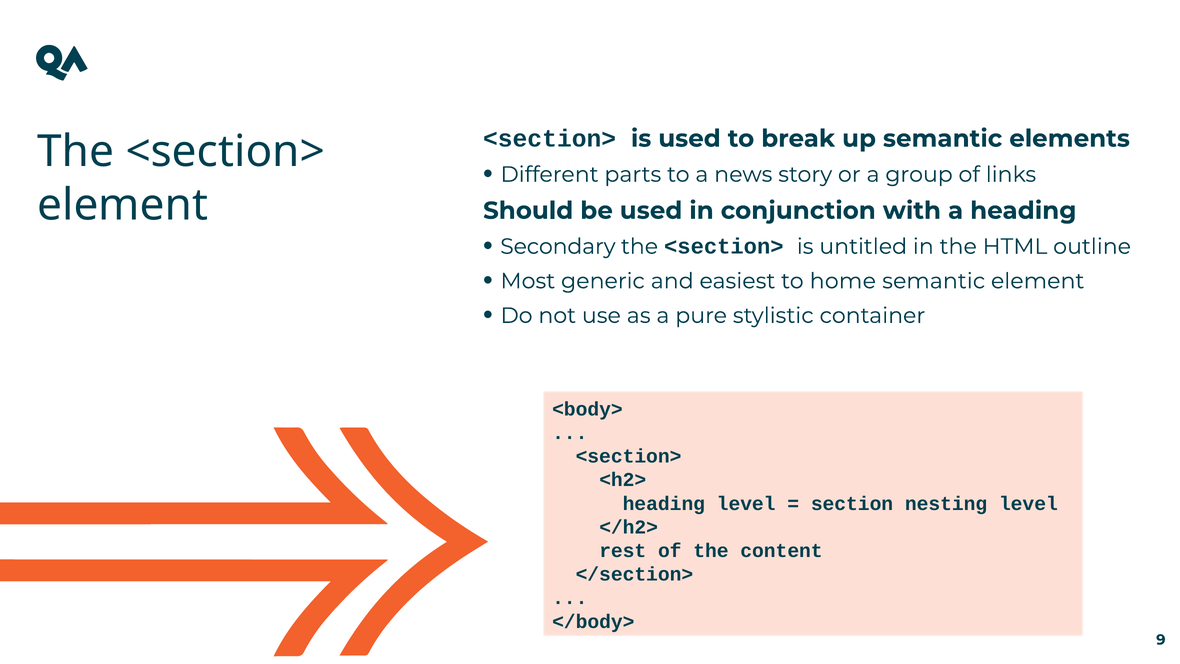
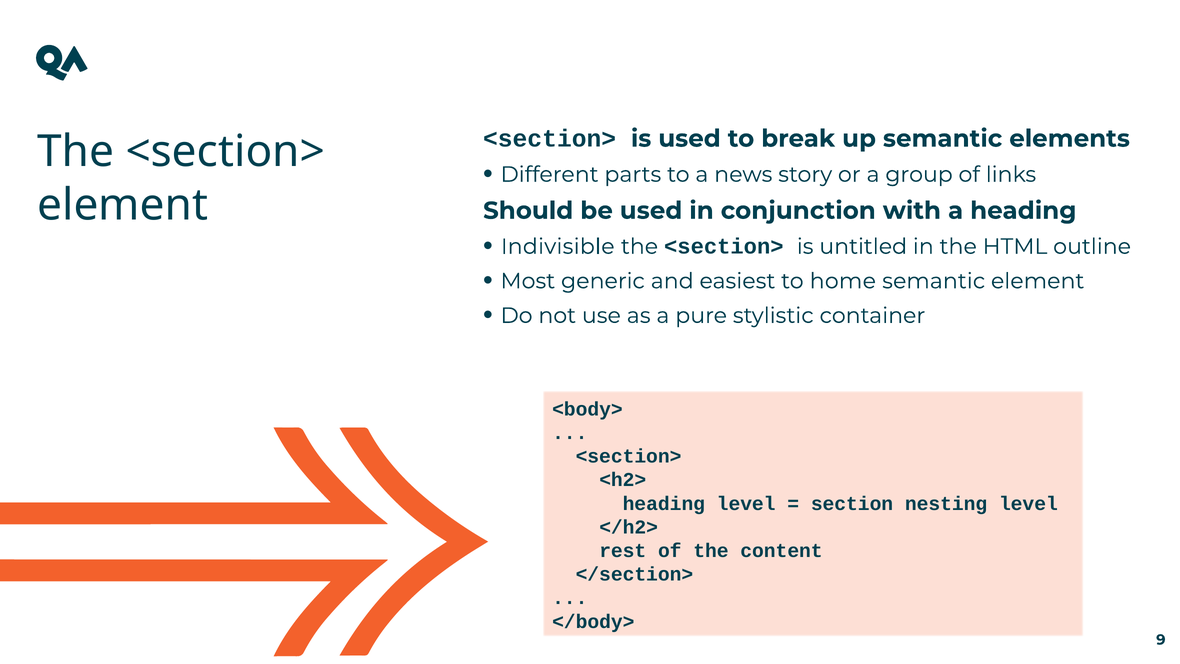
Secondary: Secondary -> Indivisible
